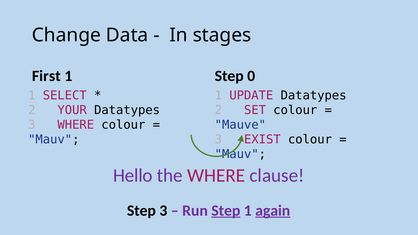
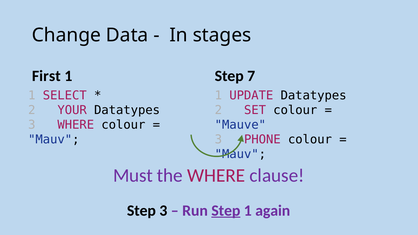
0: 0 -> 7
EXIST: EXIST -> PHONE
Hello: Hello -> Must
again underline: present -> none
